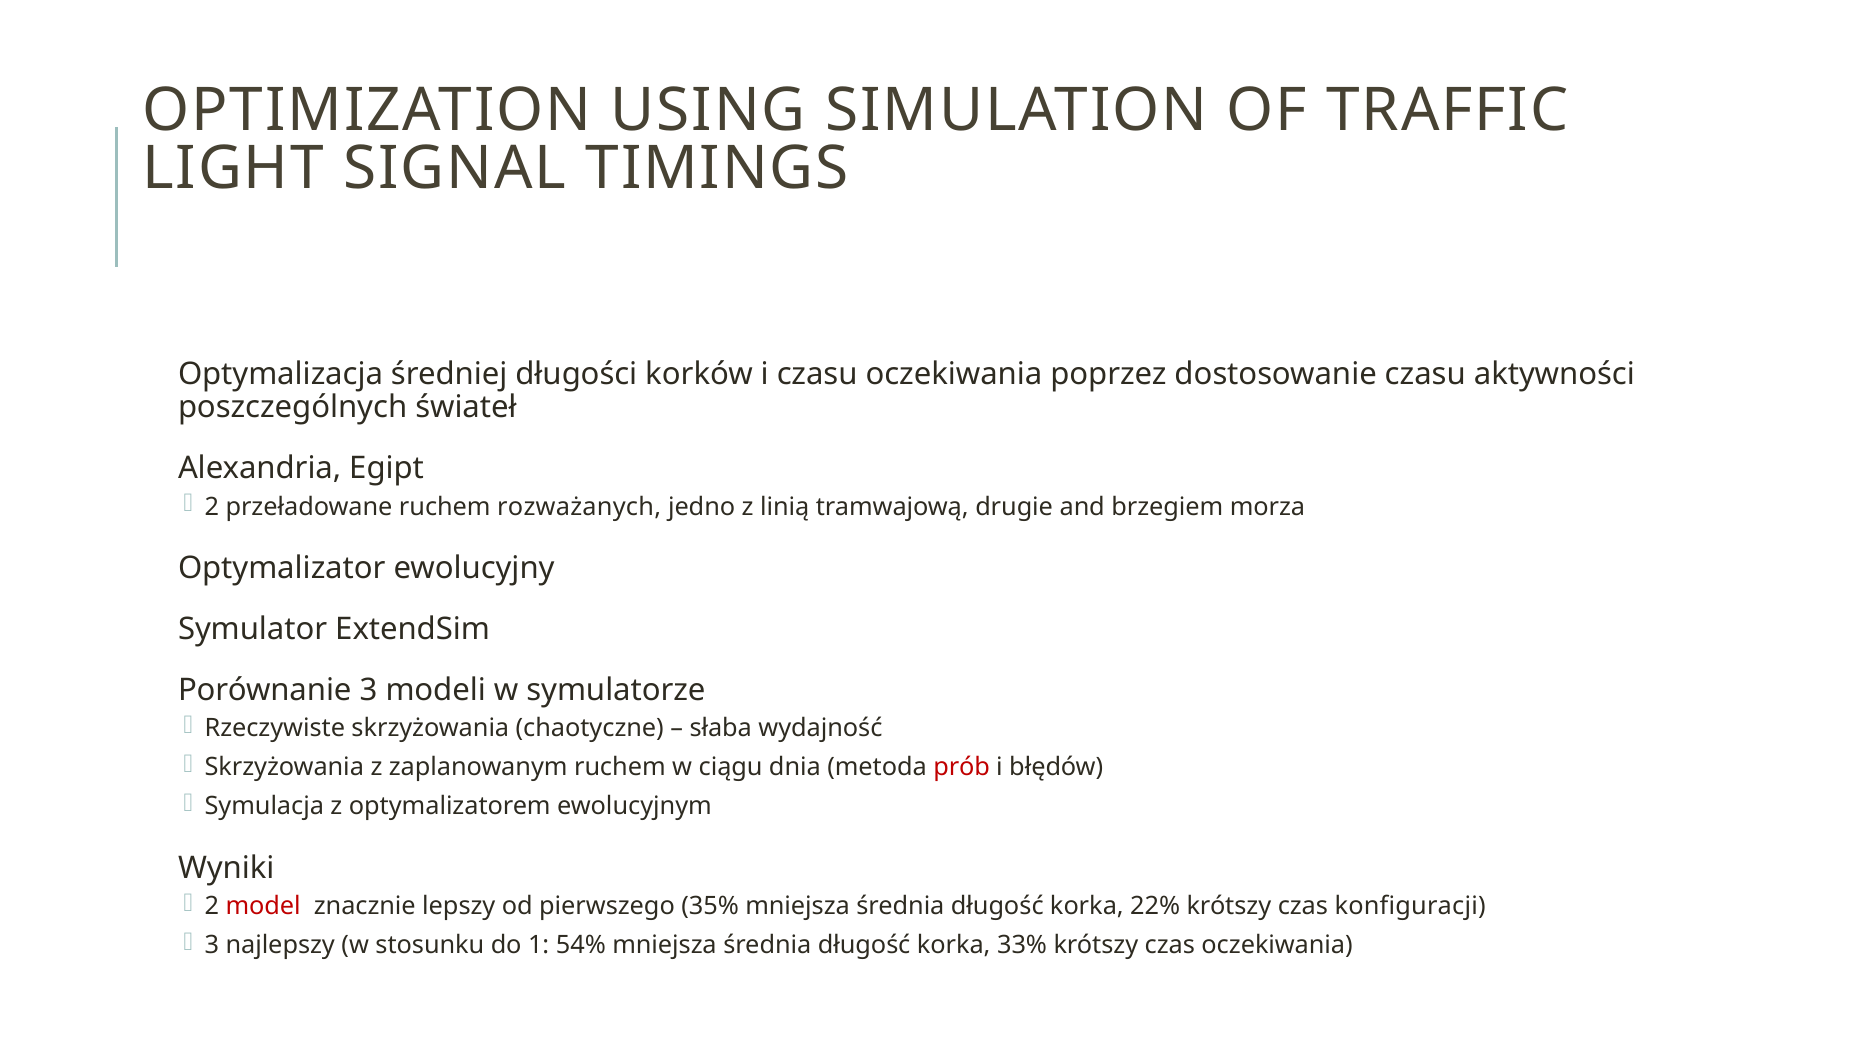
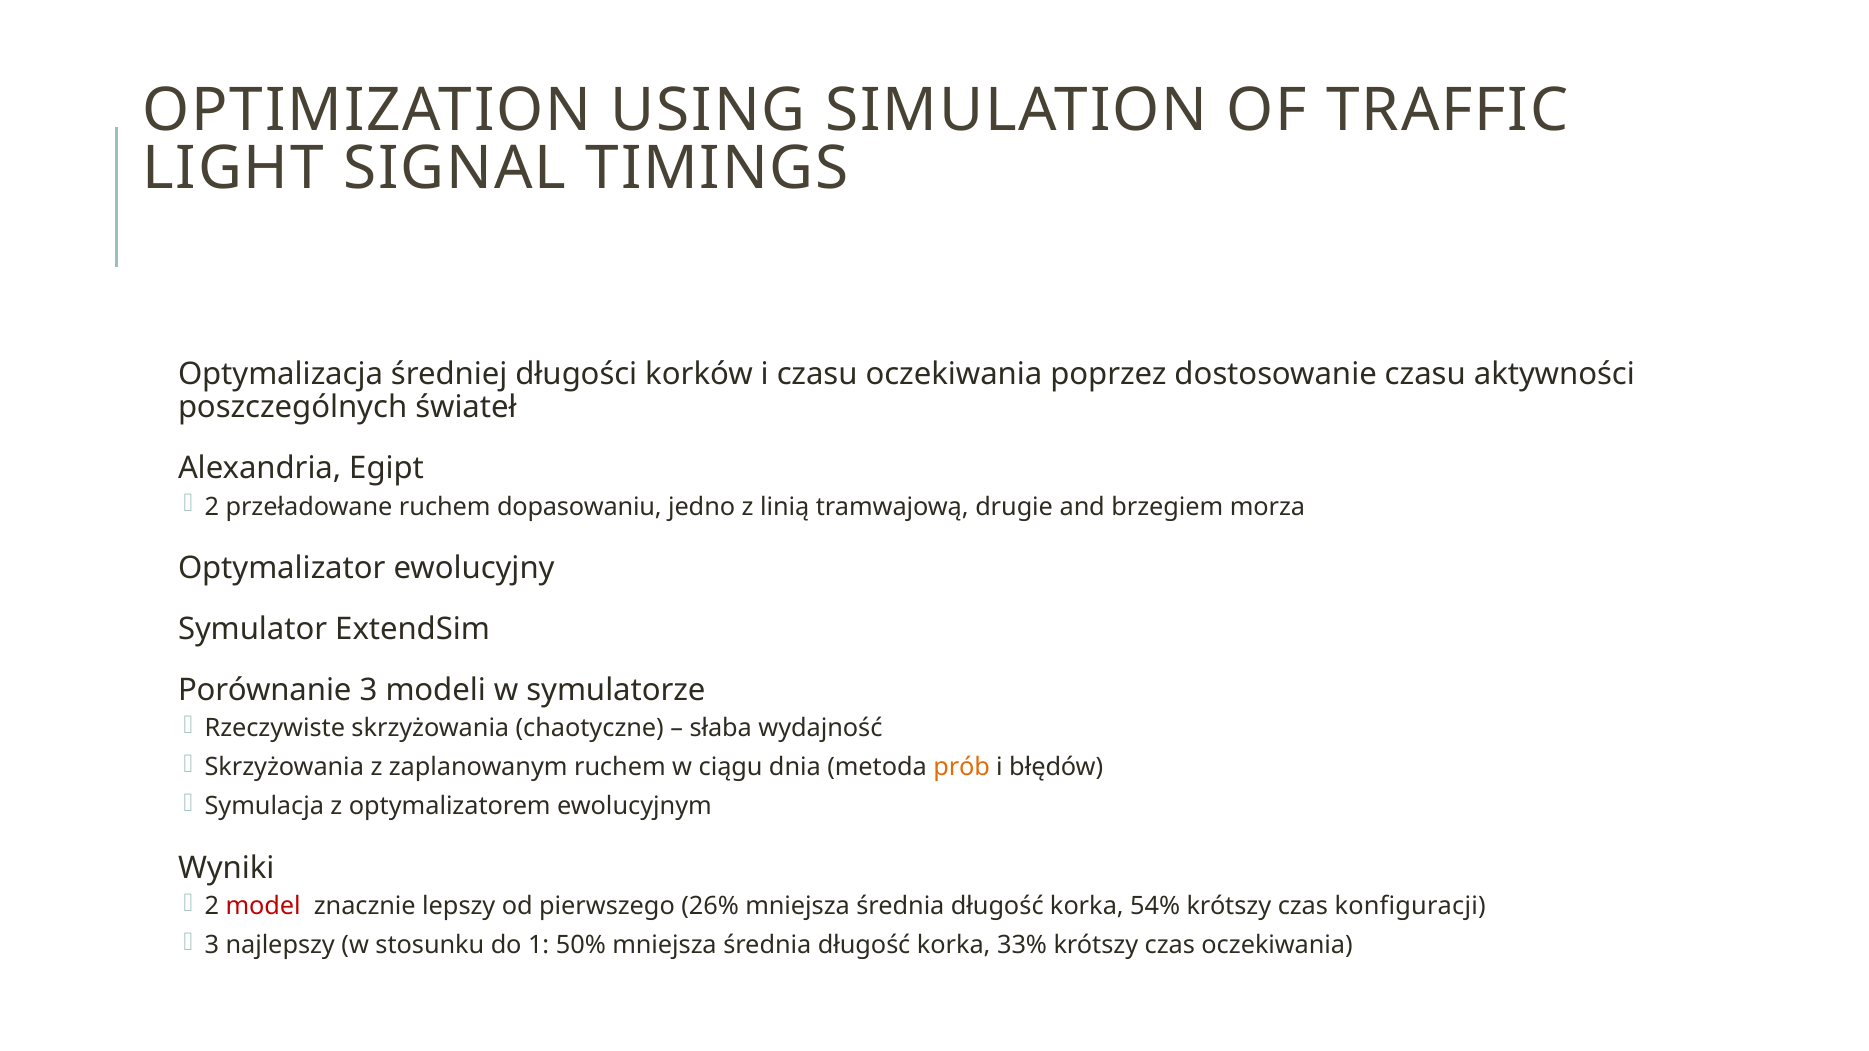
rozważanych: rozważanych -> dopasowaniu
prób colour: red -> orange
35%: 35% -> 26%
22%: 22% -> 54%
54%: 54% -> 50%
